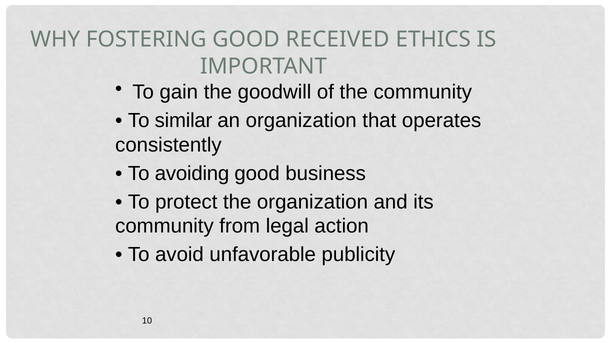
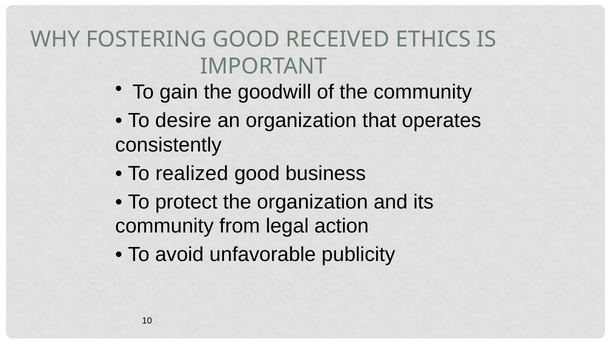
similar: similar -> desire
avoiding: avoiding -> realized
